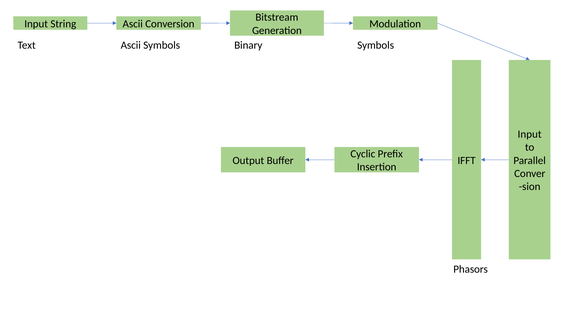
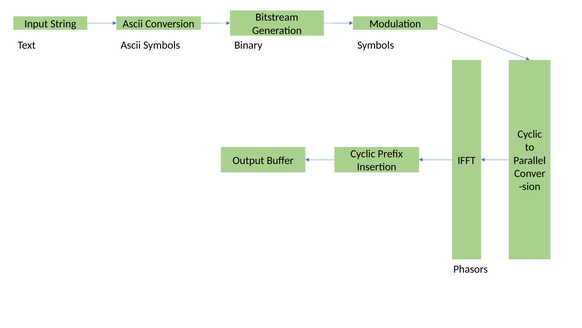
Input at (530, 134): Input -> Cyclic
